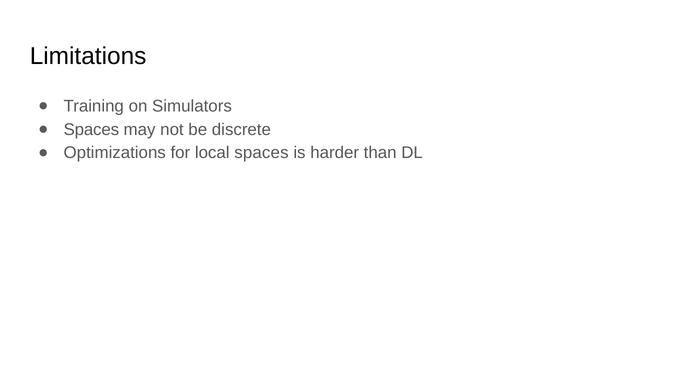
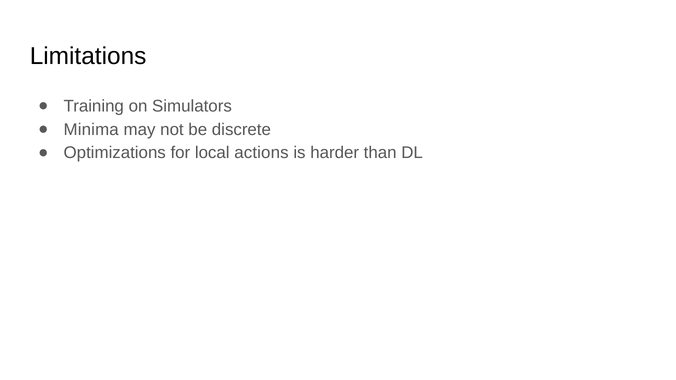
Spaces at (91, 130): Spaces -> Minima
local spaces: spaces -> actions
